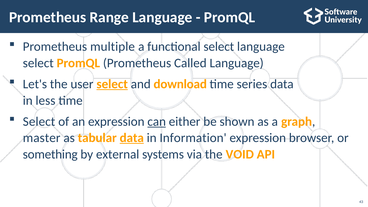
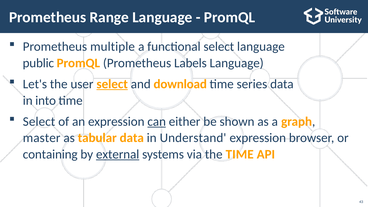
select at (38, 63): select -> public
Called: Called -> Labels
less: less -> into
data at (132, 138) underline: present -> none
Information: Information -> Understand
something: something -> containing
external underline: none -> present
the VOID: VOID -> TIME
